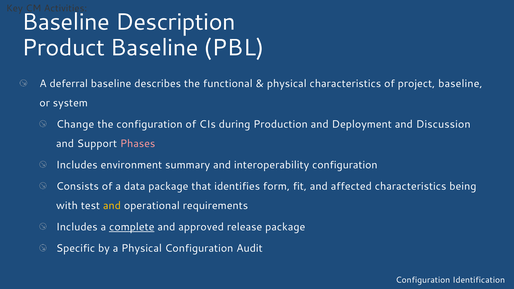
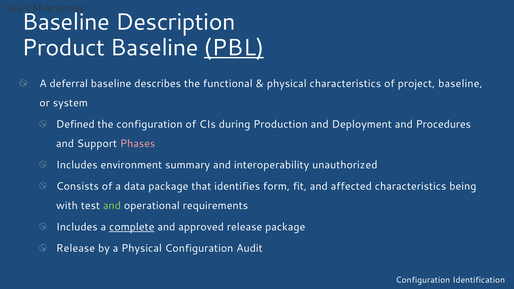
PBL underline: none -> present
Change: Change -> Defined
Discussion: Discussion -> Procedures
interoperability configuration: configuration -> unauthorized
and at (112, 206) colour: yellow -> light green
Specific at (76, 249): Specific -> Release
